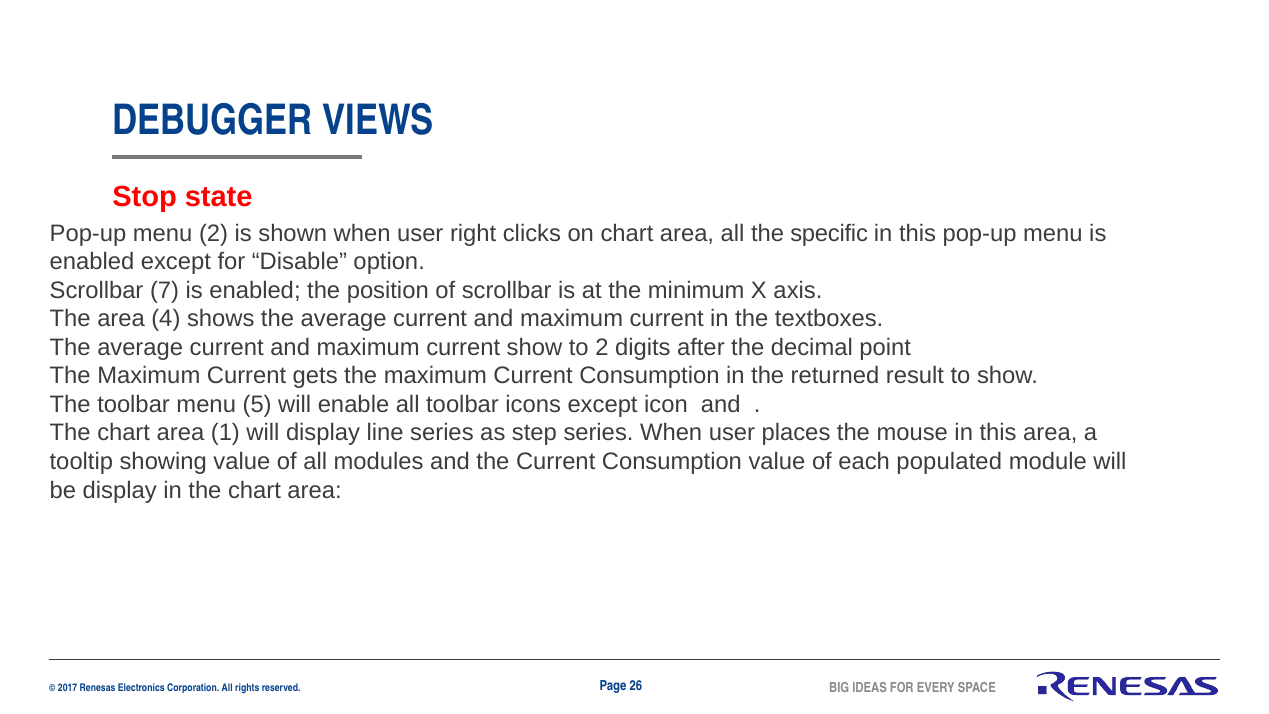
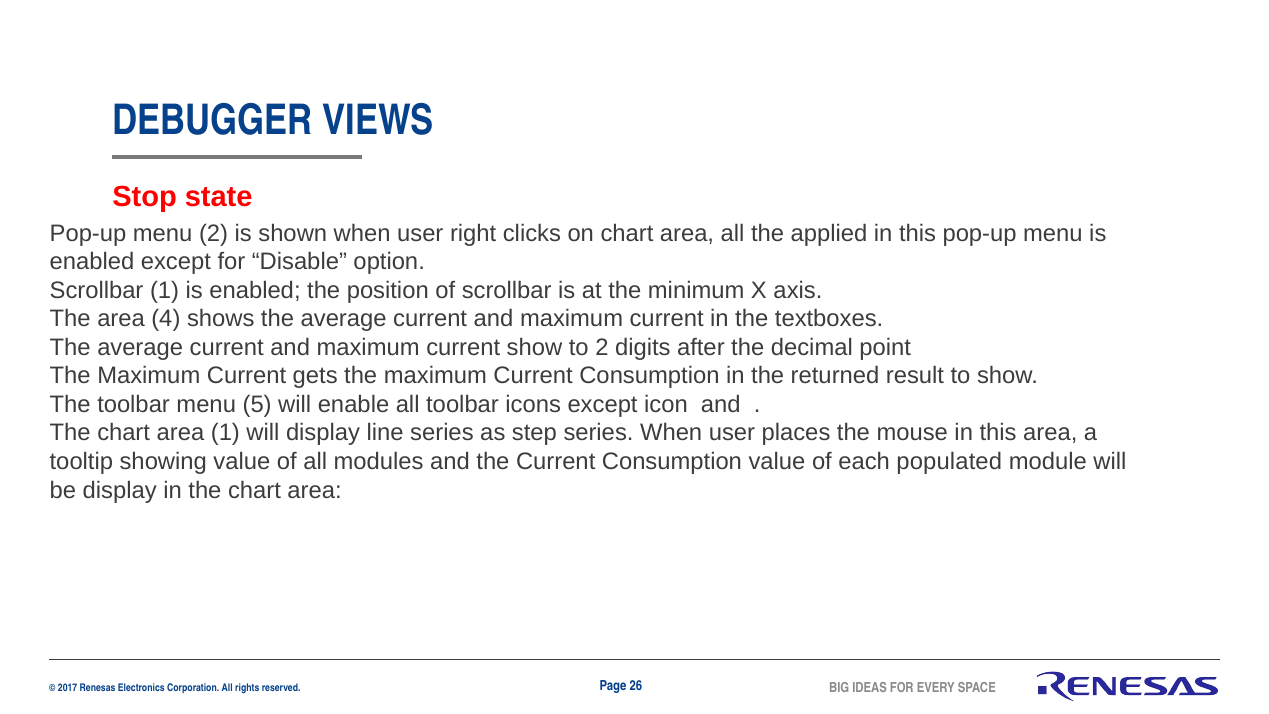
specific: specific -> applied
Scrollbar 7: 7 -> 1
